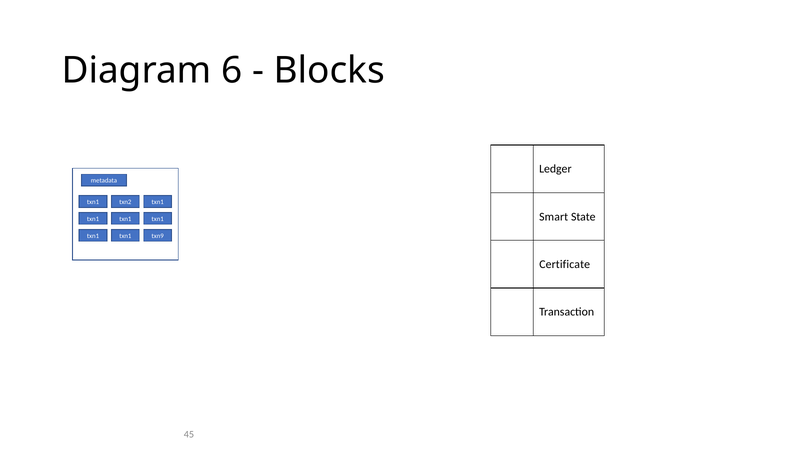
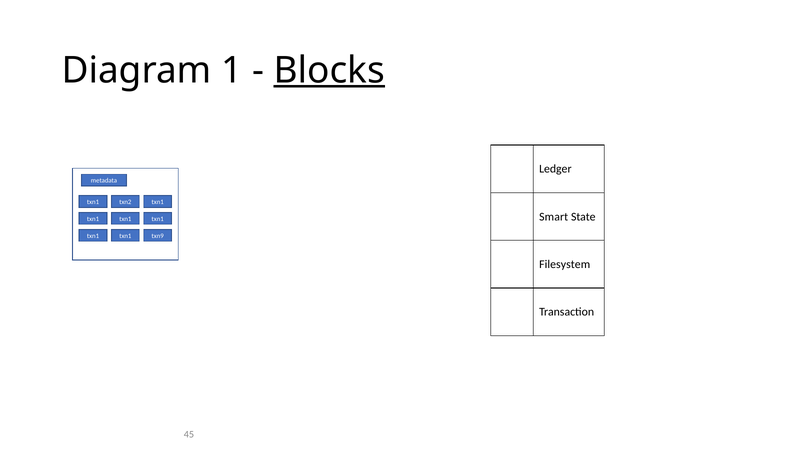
6: 6 -> 1
Blocks underline: none -> present
Certificate: Certificate -> Filesystem
